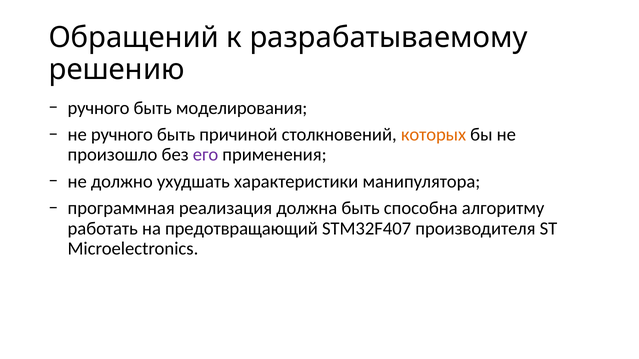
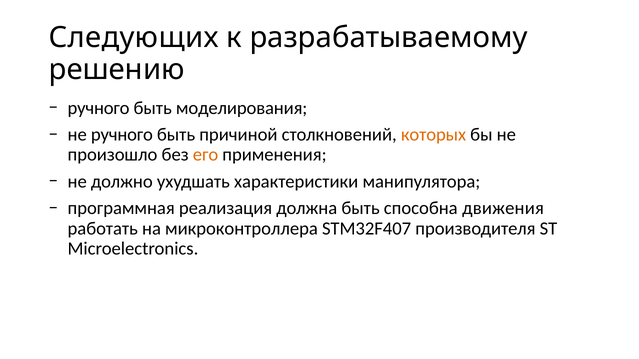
Обращений: Обращений -> Следующих
его colour: purple -> orange
алгоритму: алгоритму -> движения
предотвращающий: предотвращающий -> микроконтроллера
